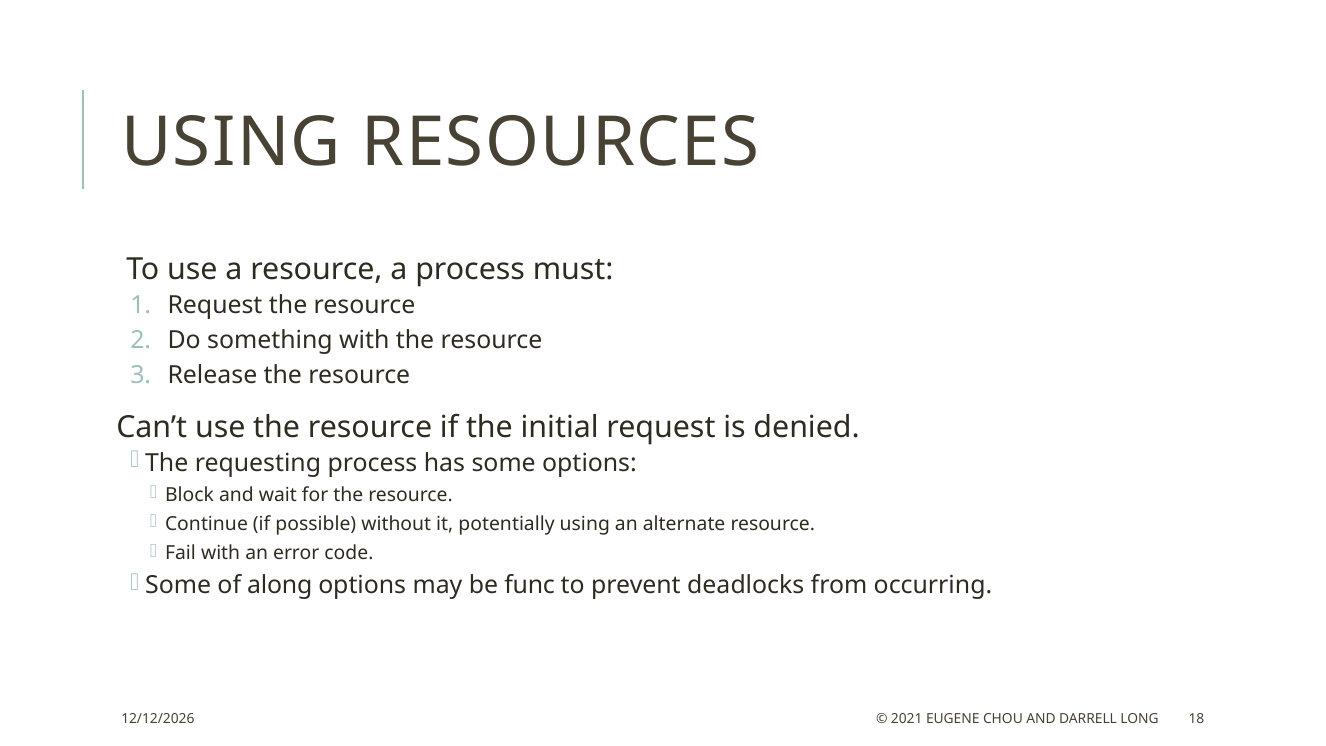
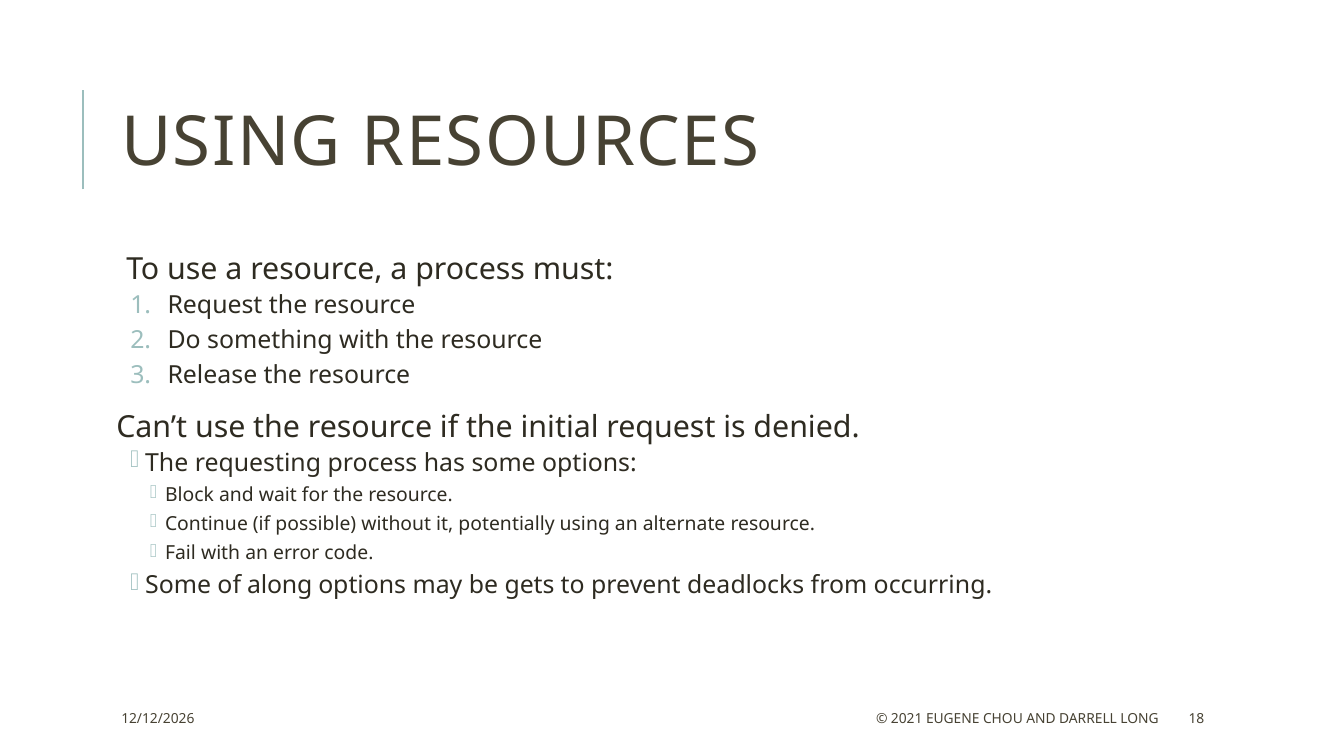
func: func -> gets
